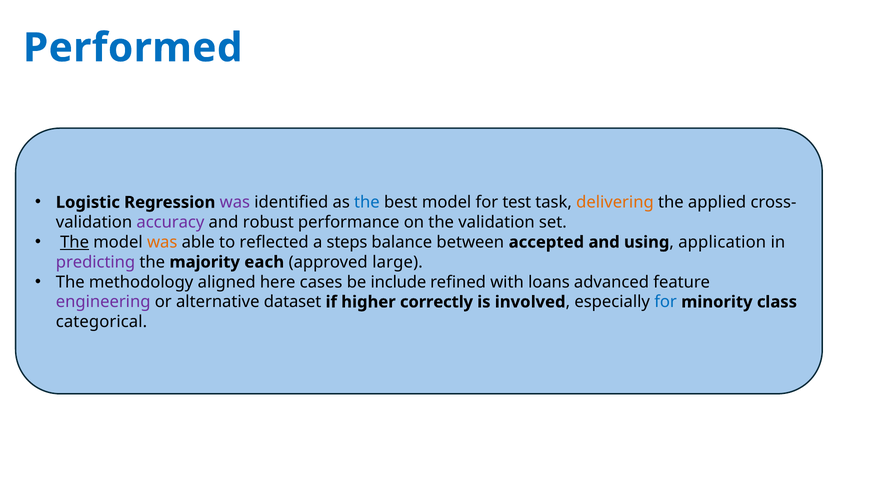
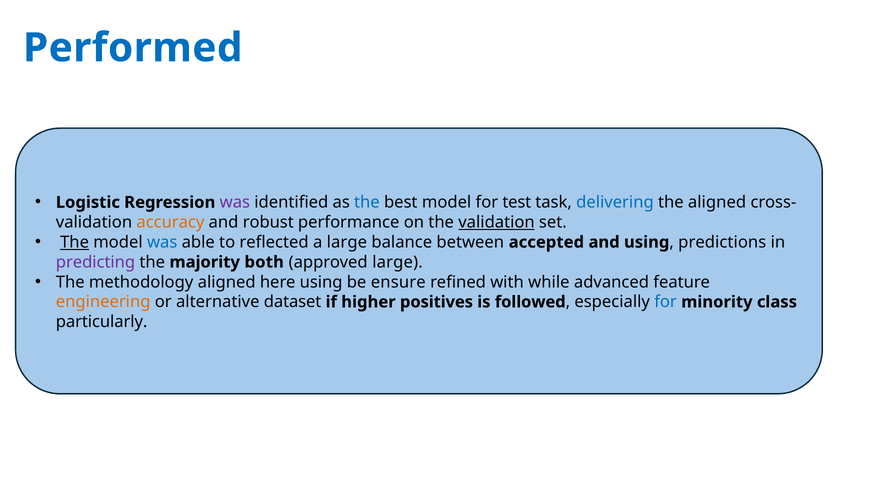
delivering colour: orange -> blue
the applied: applied -> aligned
accuracy colour: purple -> orange
validation at (497, 222) underline: none -> present
was at (162, 242) colour: orange -> blue
a steps: steps -> large
application: application -> predictions
each: each -> both
here cases: cases -> using
include: include -> ensure
loans: loans -> while
engineering colour: purple -> orange
correctly: correctly -> positives
involved: involved -> followed
categorical: categorical -> particularly
